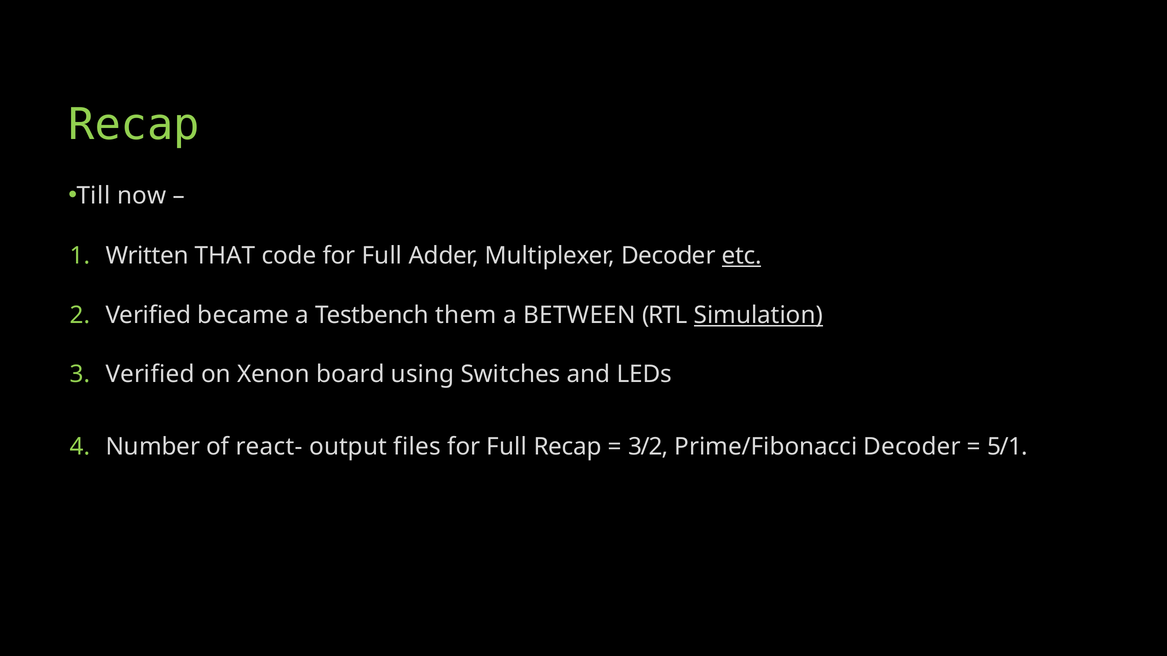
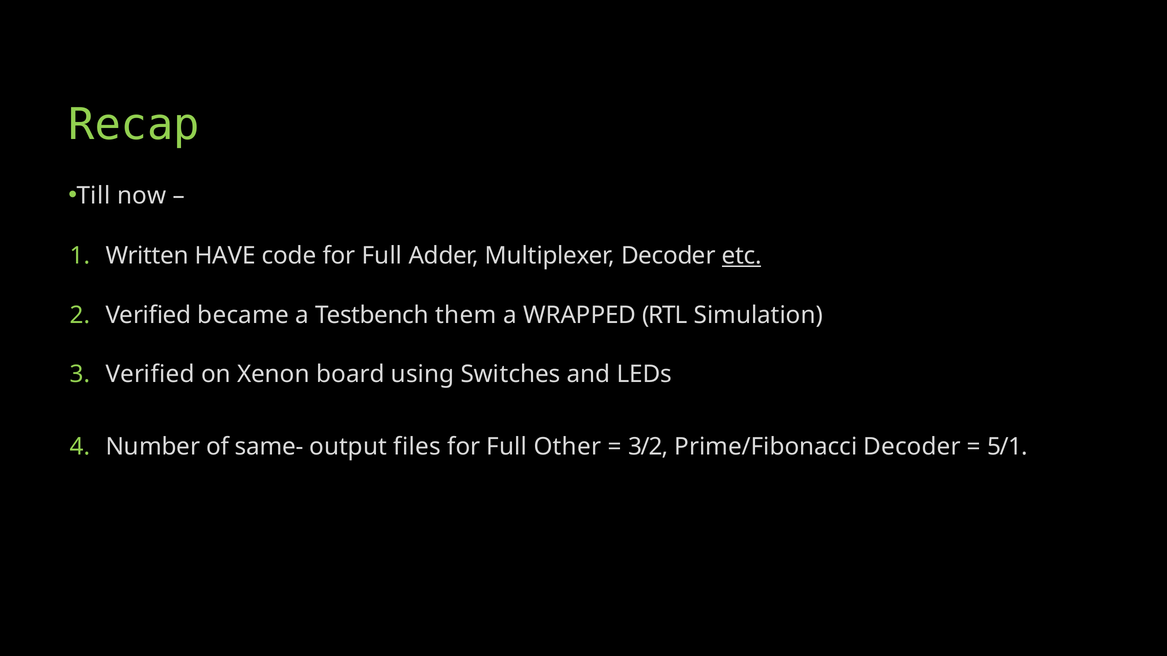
THAT: THAT -> HAVE
BETWEEN: BETWEEN -> WRAPPED
Simulation underline: present -> none
react-: react- -> same-
Full Recap: Recap -> Other
